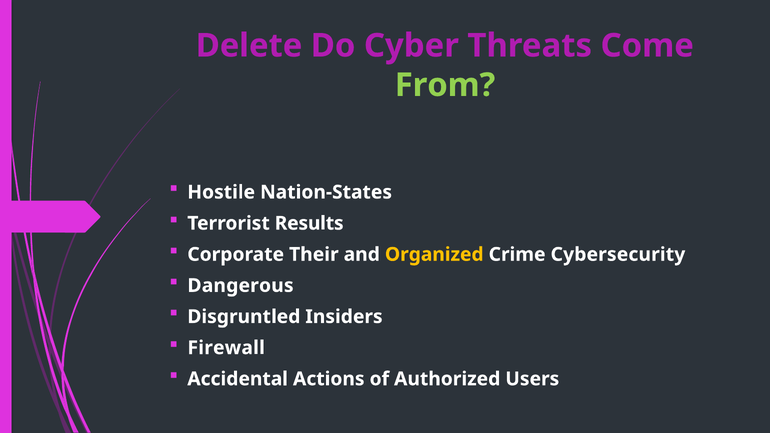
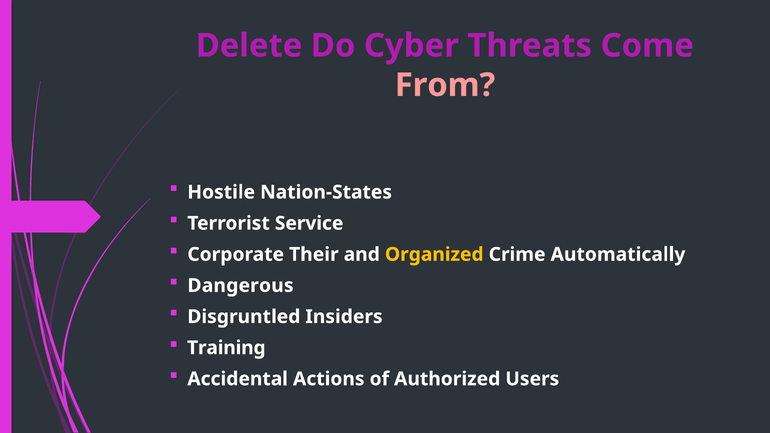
From colour: light green -> pink
Results: Results -> Service
Cybersecurity: Cybersecurity -> Automatically
Firewall: Firewall -> Training
